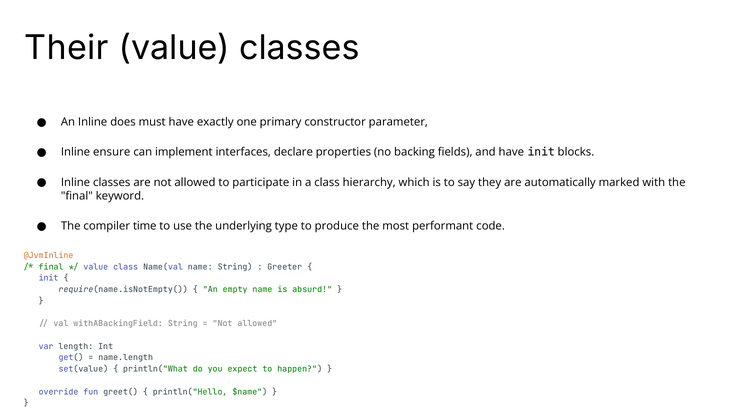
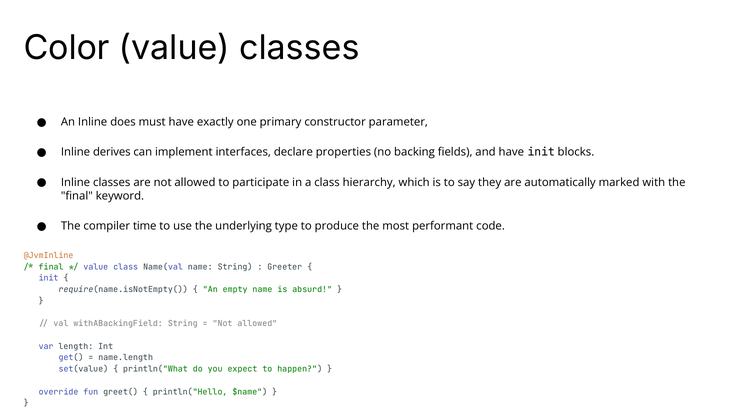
Their: Their -> Color
ensure: ensure -> derives
